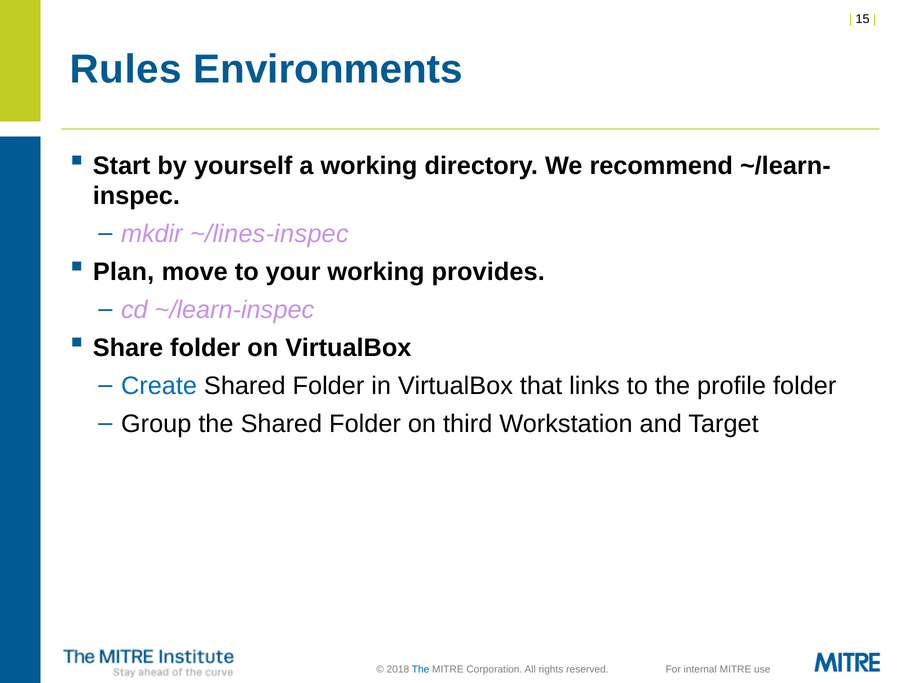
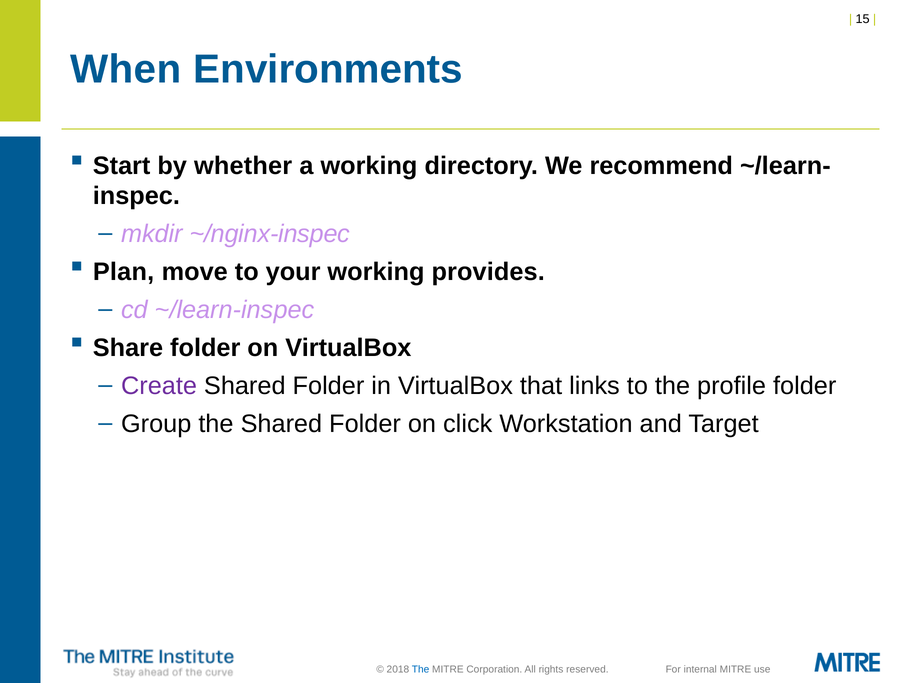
Rules: Rules -> When
yourself: yourself -> whether
~/lines-inspec: ~/lines-inspec -> ~/nginx-inspec
Create colour: blue -> purple
third: third -> click
